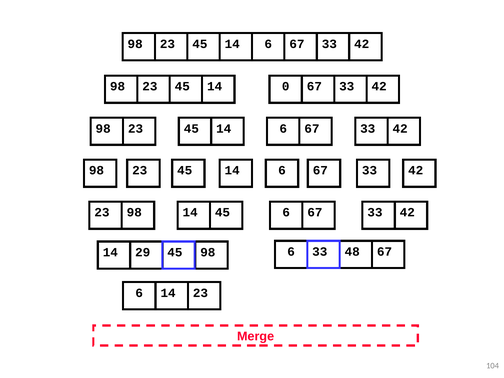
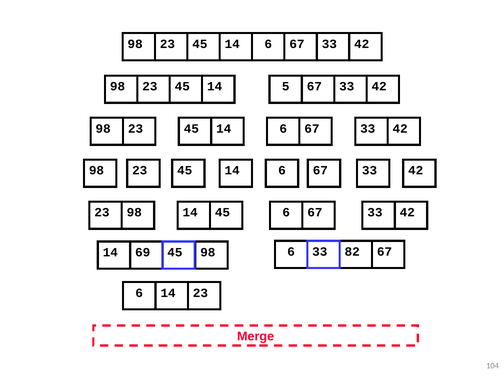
0: 0 -> 5
29: 29 -> 69
48: 48 -> 82
